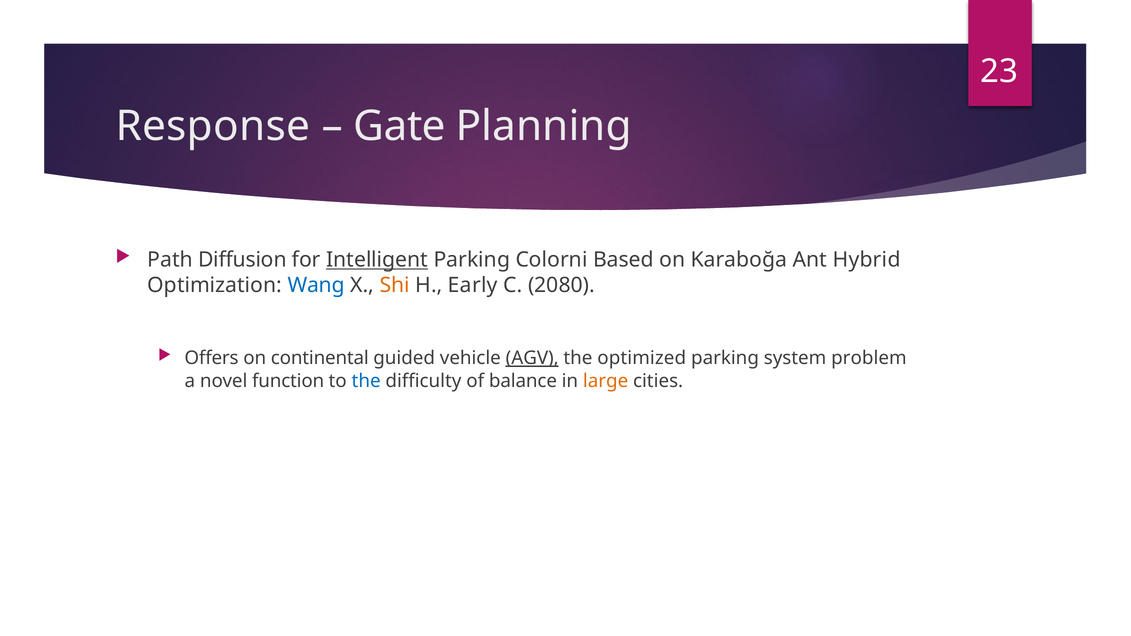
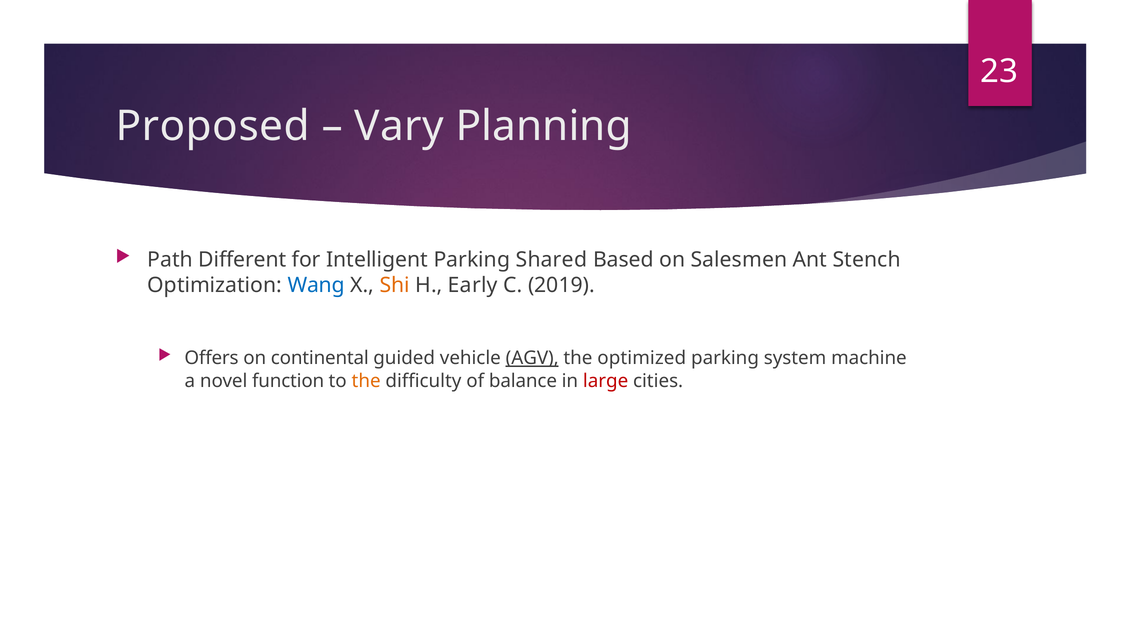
Response: Response -> Proposed
Gate: Gate -> Vary
Diffusion: Diffusion -> Different
Intelligent underline: present -> none
Colorni: Colorni -> Shared
Karaboğa: Karaboğa -> Salesmen
Hybrid: Hybrid -> Stench
2080: 2080 -> 2019
problem: problem -> machine
the at (366, 381) colour: blue -> orange
large colour: orange -> red
